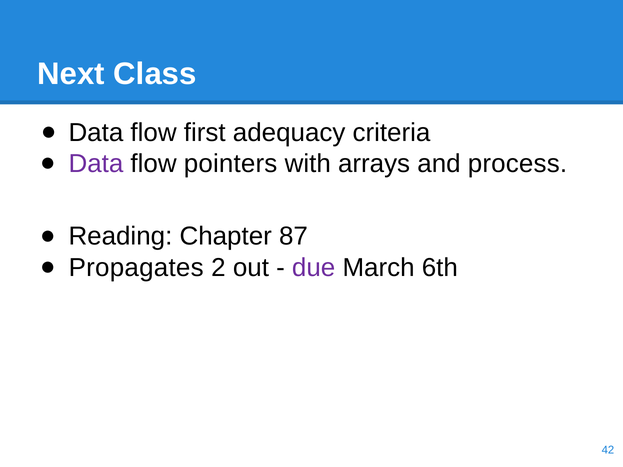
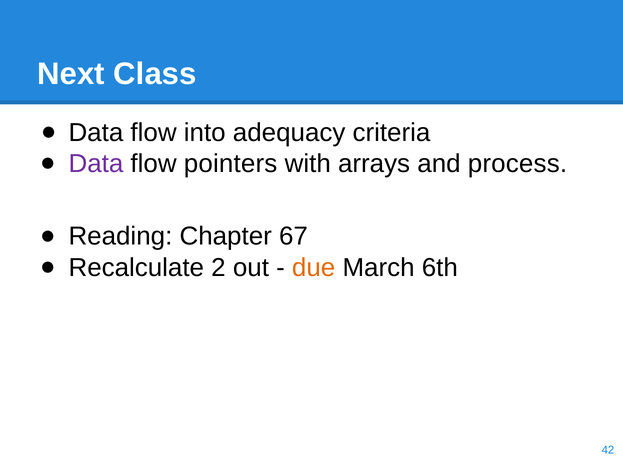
first: first -> into
87: 87 -> 67
Propagates: Propagates -> Recalculate
due colour: purple -> orange
